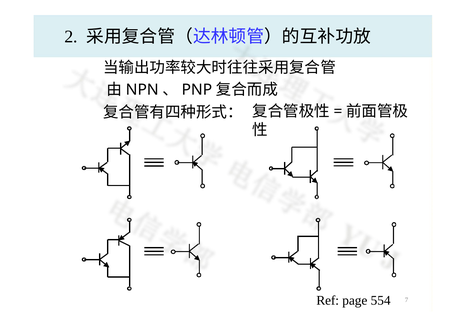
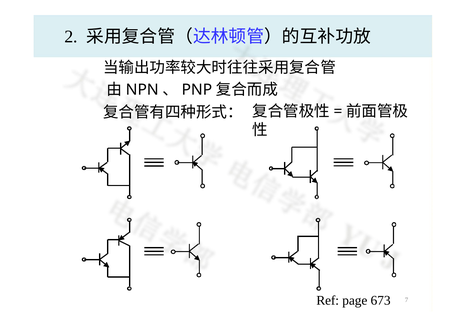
554: 554 -> 673
